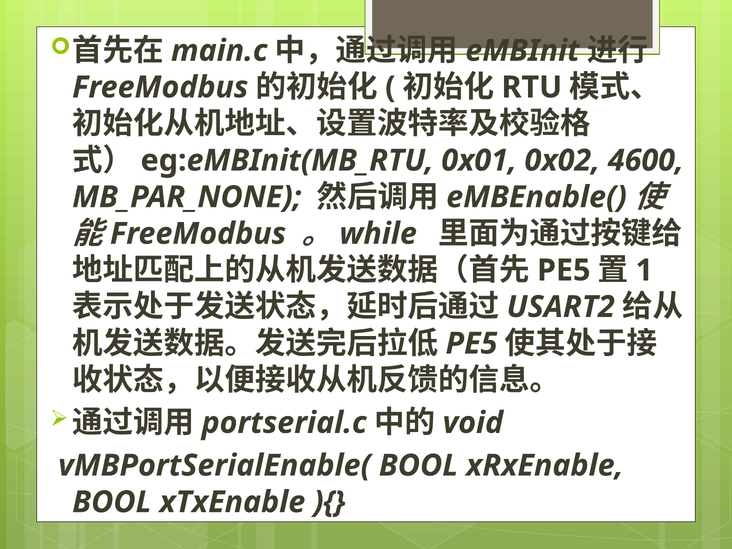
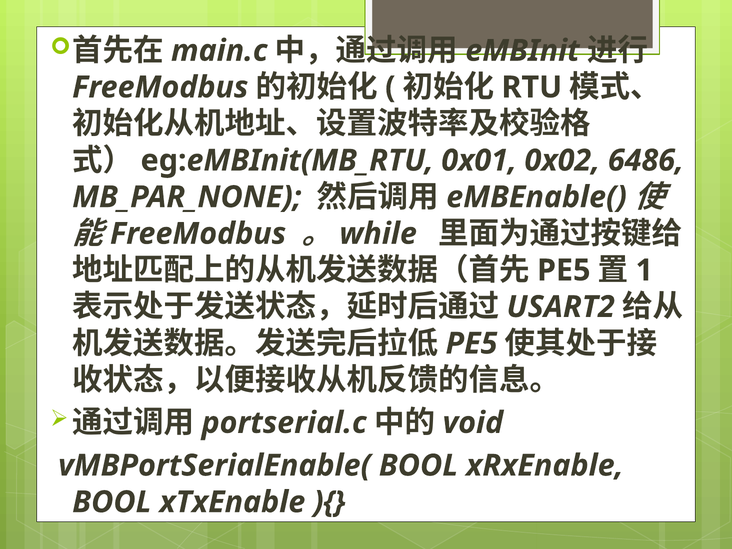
4600: 4600 -> 6486
